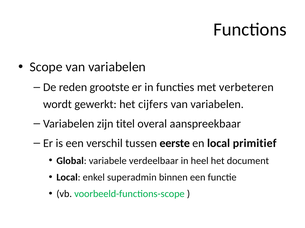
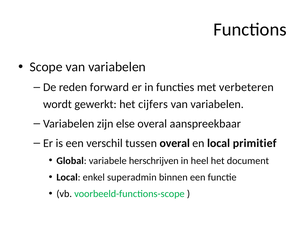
grootste: grootste -> forward
titel: titel -> else
tussen eerste: eerste -> overal
verdeelbaar: verdeelbaar -> herschrijven
